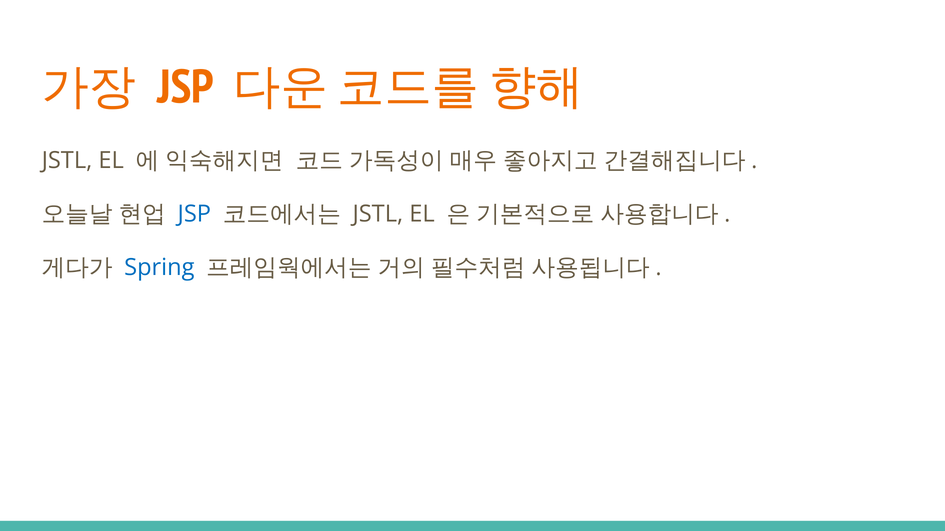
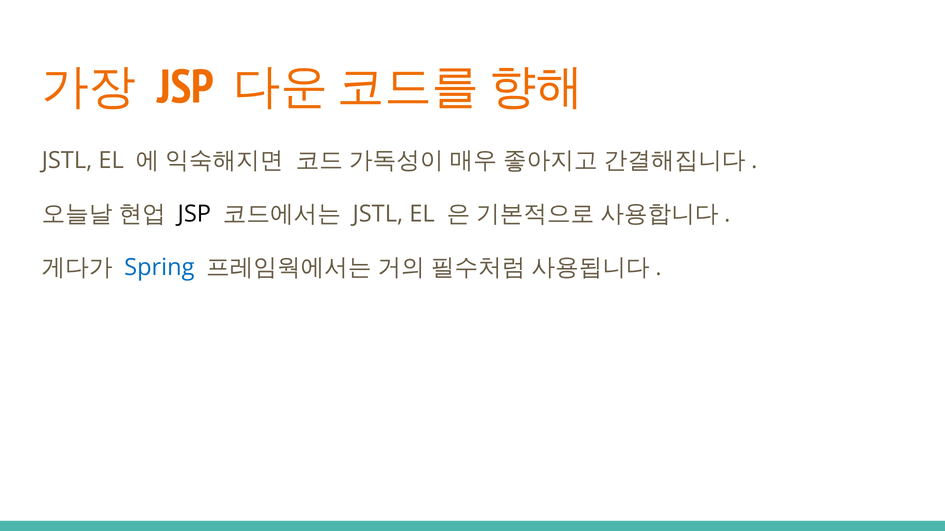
JSP at (194, 214) colour: blue -> black
